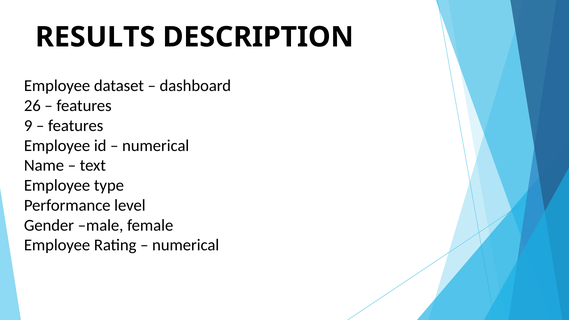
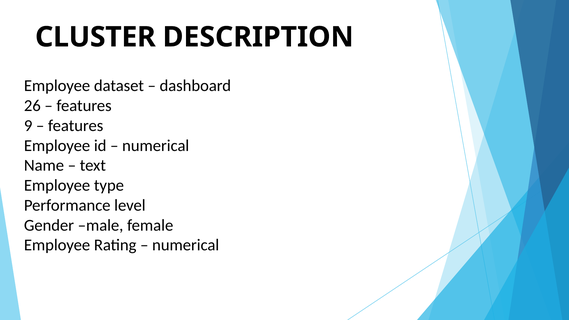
RESULTS: RESULTS -> CLUSTER
